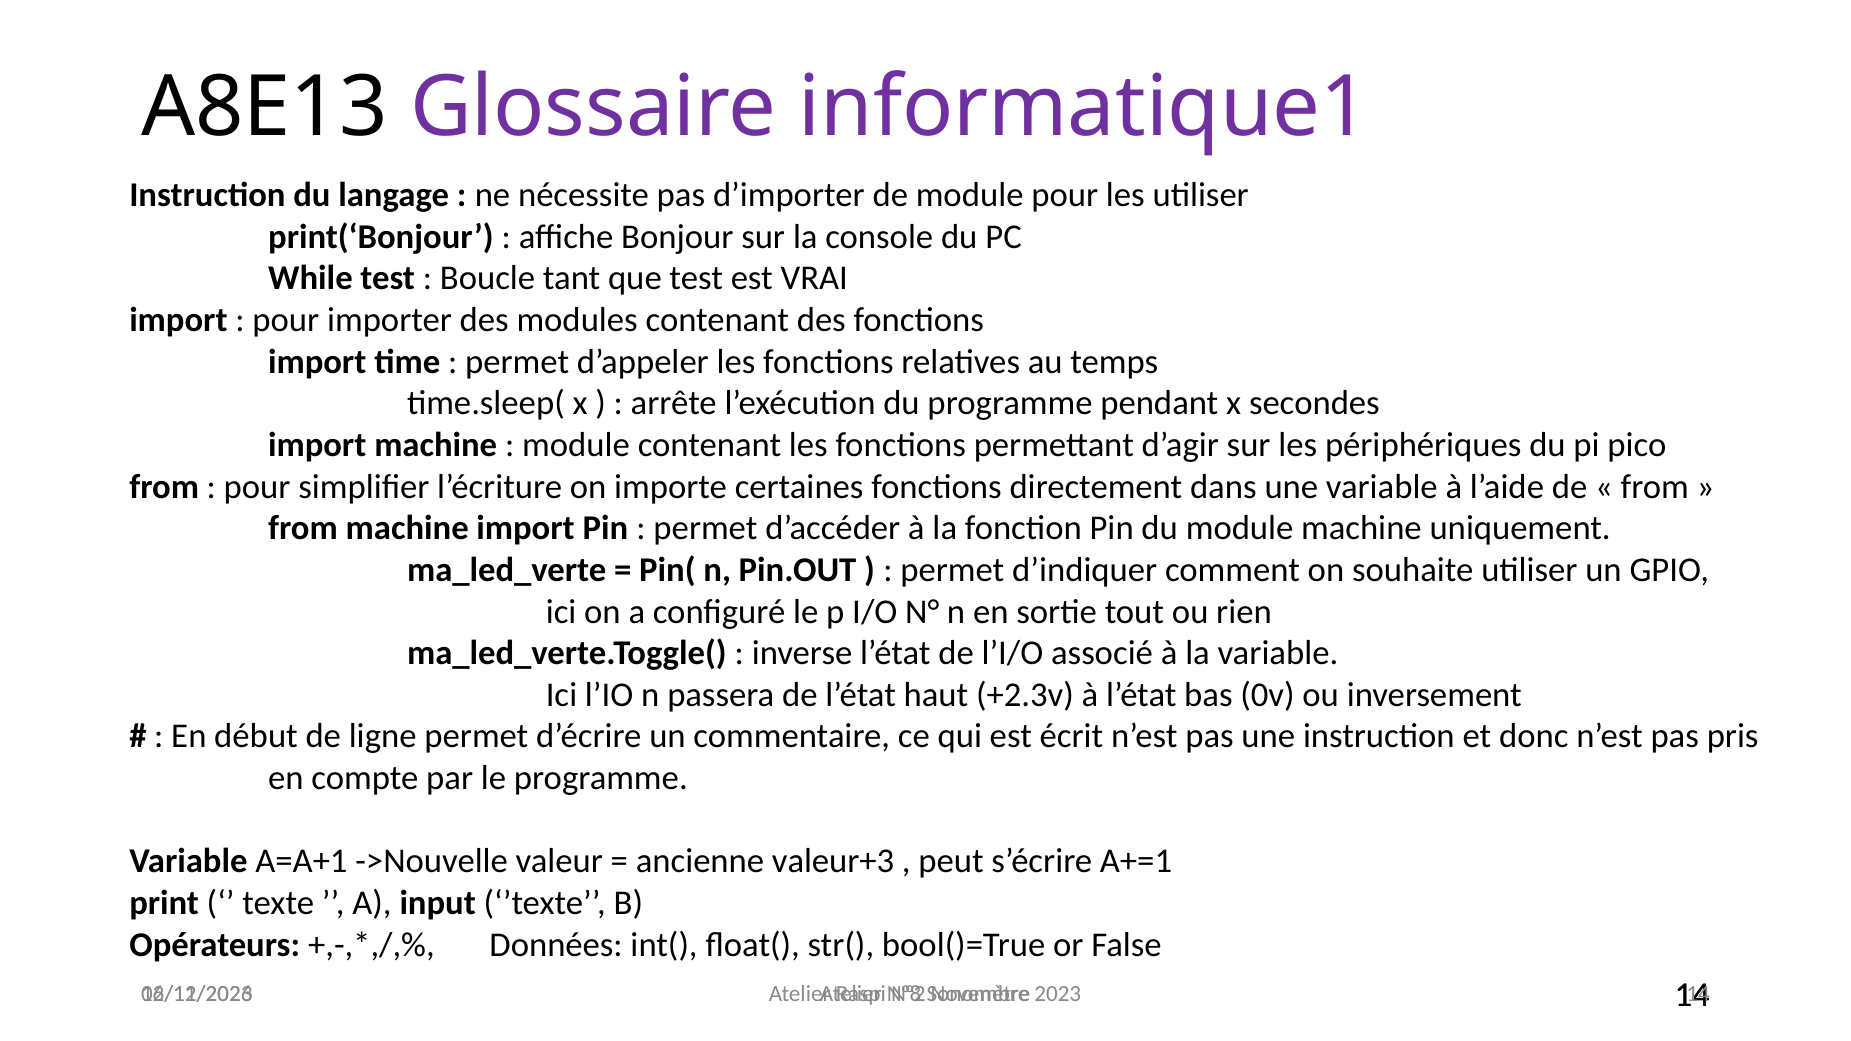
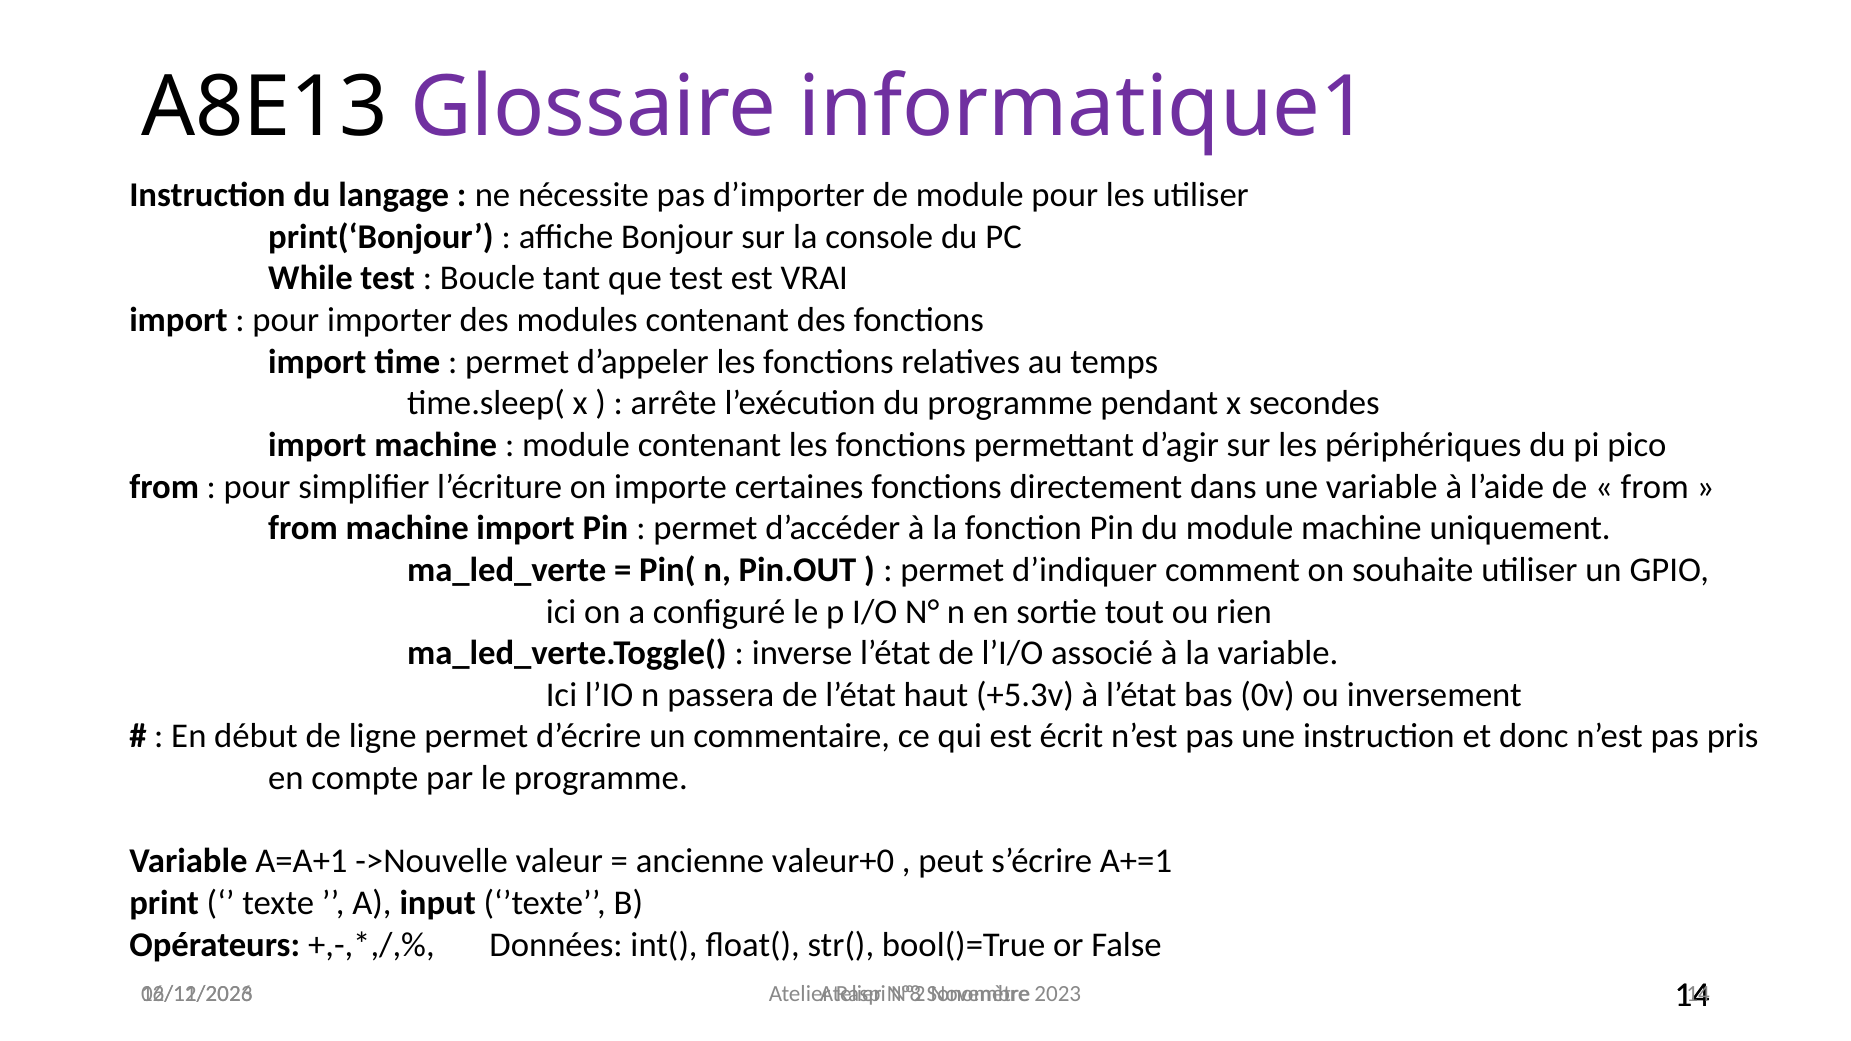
+2.3v: +2.3v -> +5.3v
valeur+3: valeur+3 -> valeur+0
